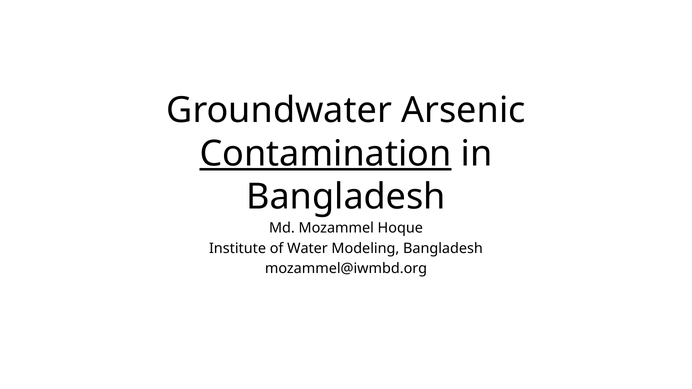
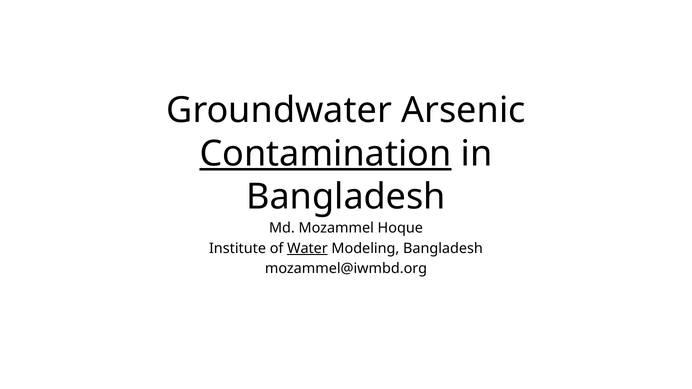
Water underline: none -> present
